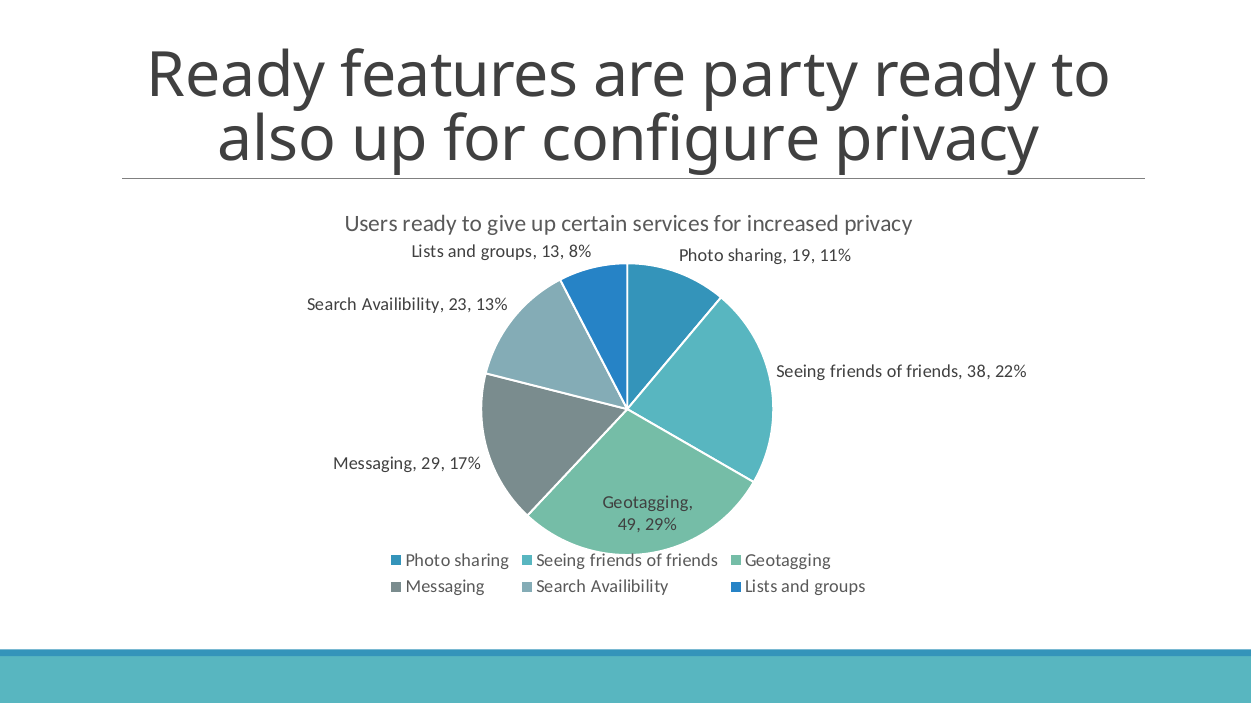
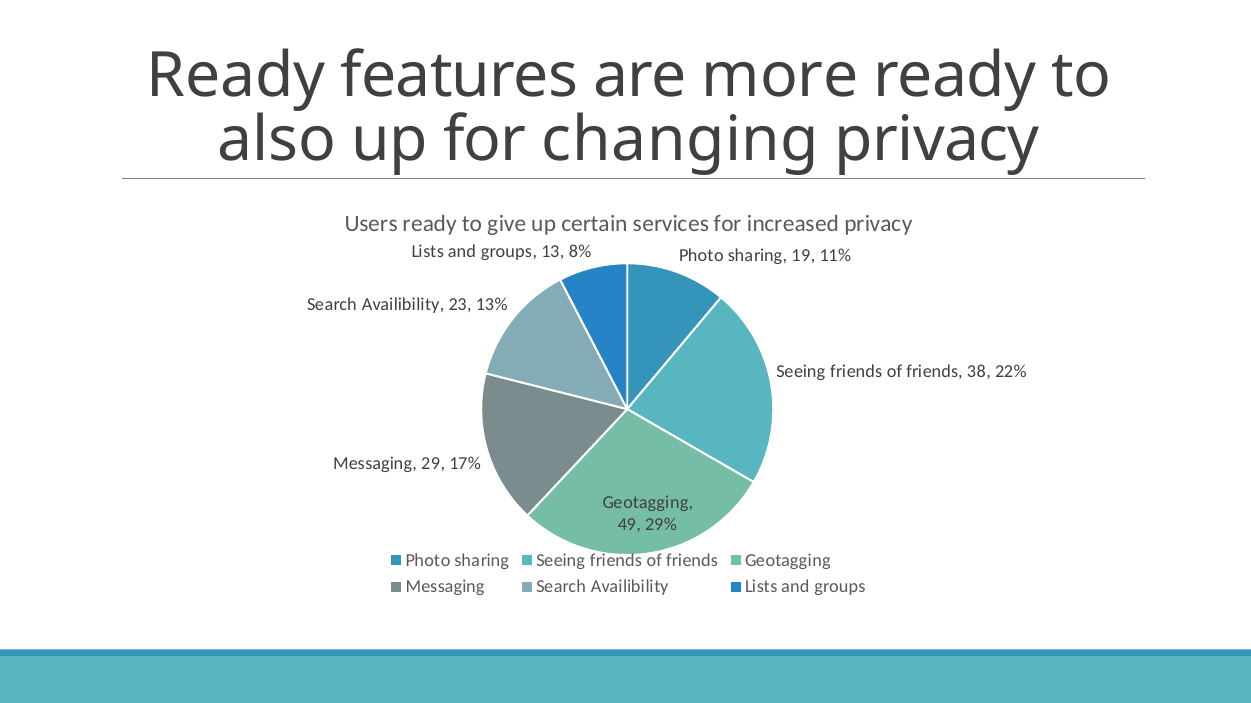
party: party -> more
configure: configure -> changing
